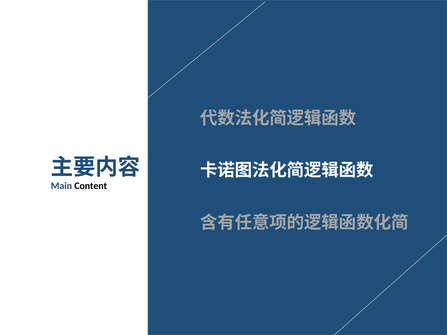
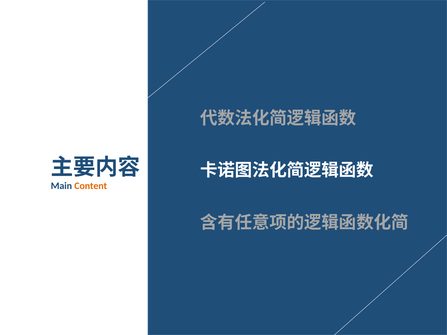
Content colour: black -> orange
